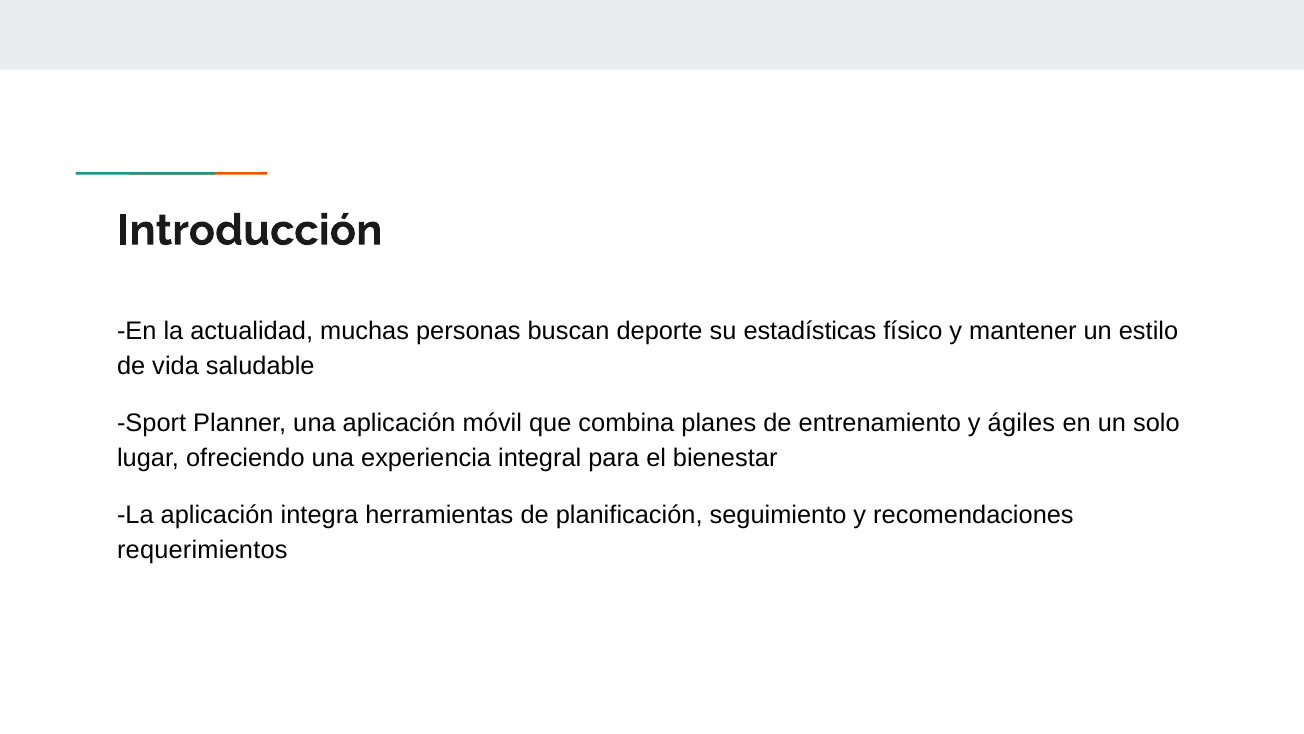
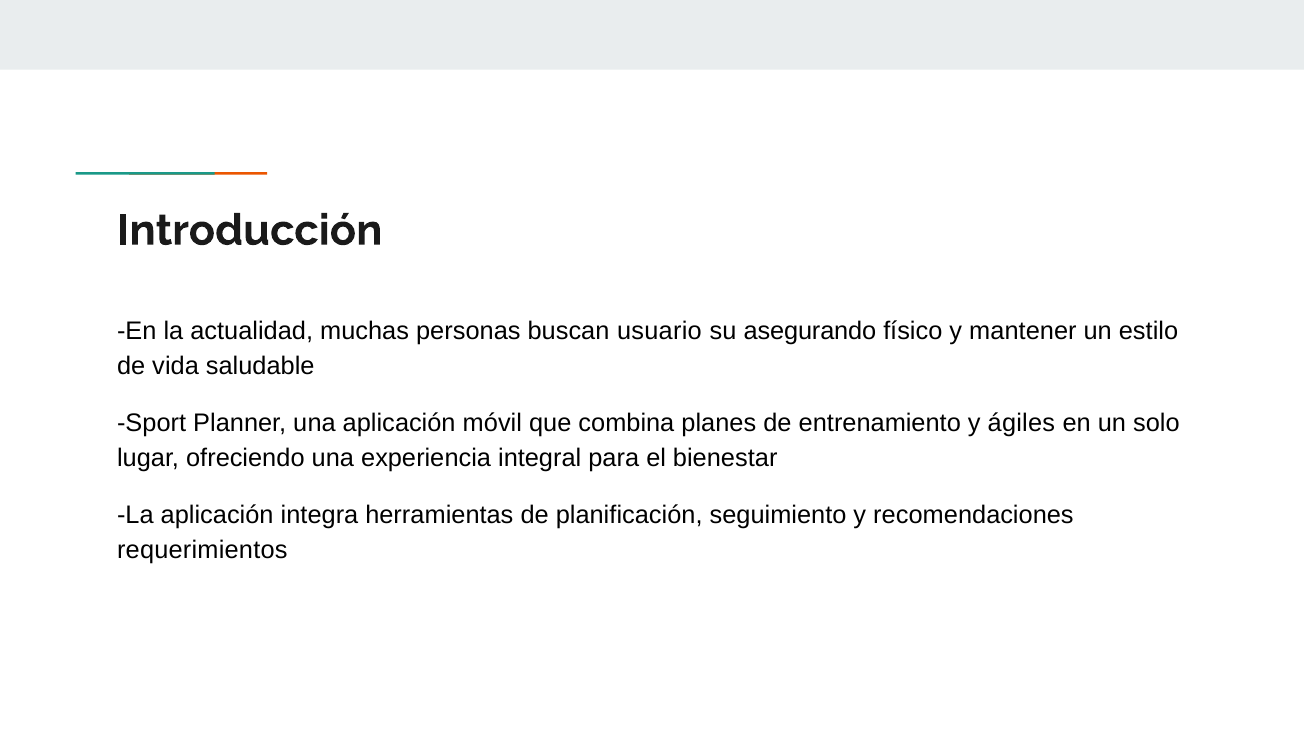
deporte: deporte -> usuario
estadísticas: estadísticas -> asegurando
